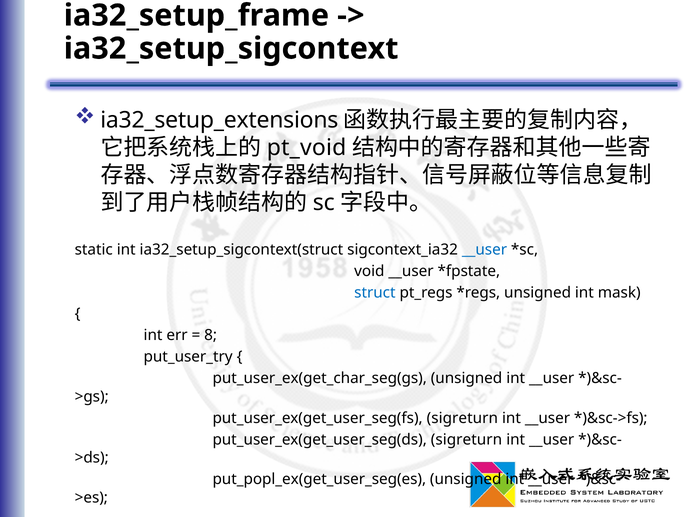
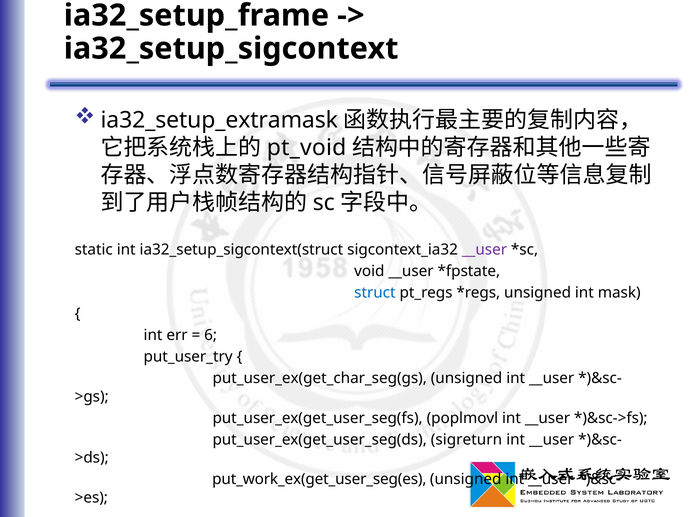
ia32_setup_extensions: ia32_setup_extensions -> ia32_setup_extramask
__user at (484, 250) colour: blue -> purple
8: 8 -> 6
put_user_ex(get_user_seg(fs sigreturn: sigreturn -> poplmovl
put_popl_ex(get_user_seg(es: put_popl_ex(get_user_seg(es -> put_work_ex(get_user_seg(es
